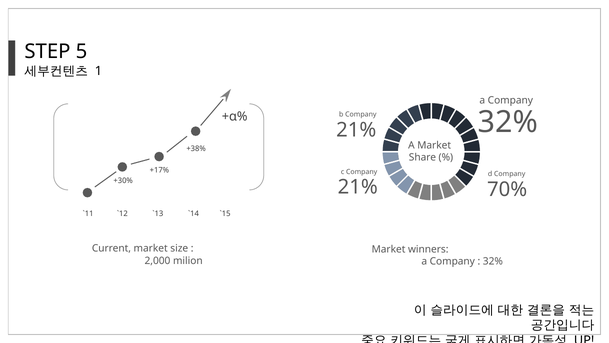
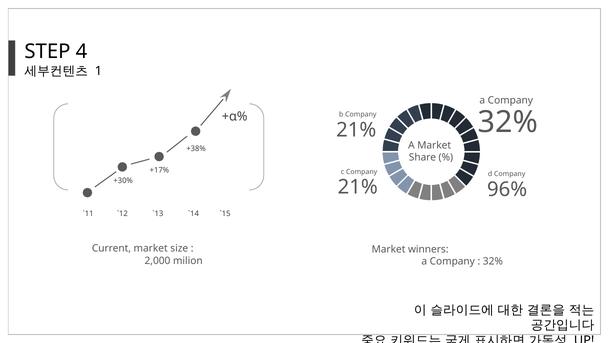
5: 5 -> 4
70%: 70% -> 96%
